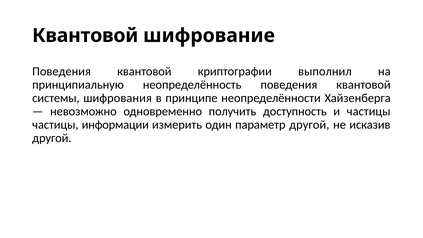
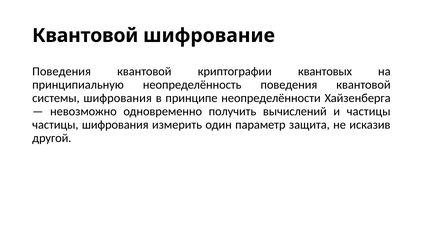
выполнил: выполнил -> квантовых
доступность: доступность -> вычислений
частицы информации: информации -> шифрования
параметр другой: другой -> защита
